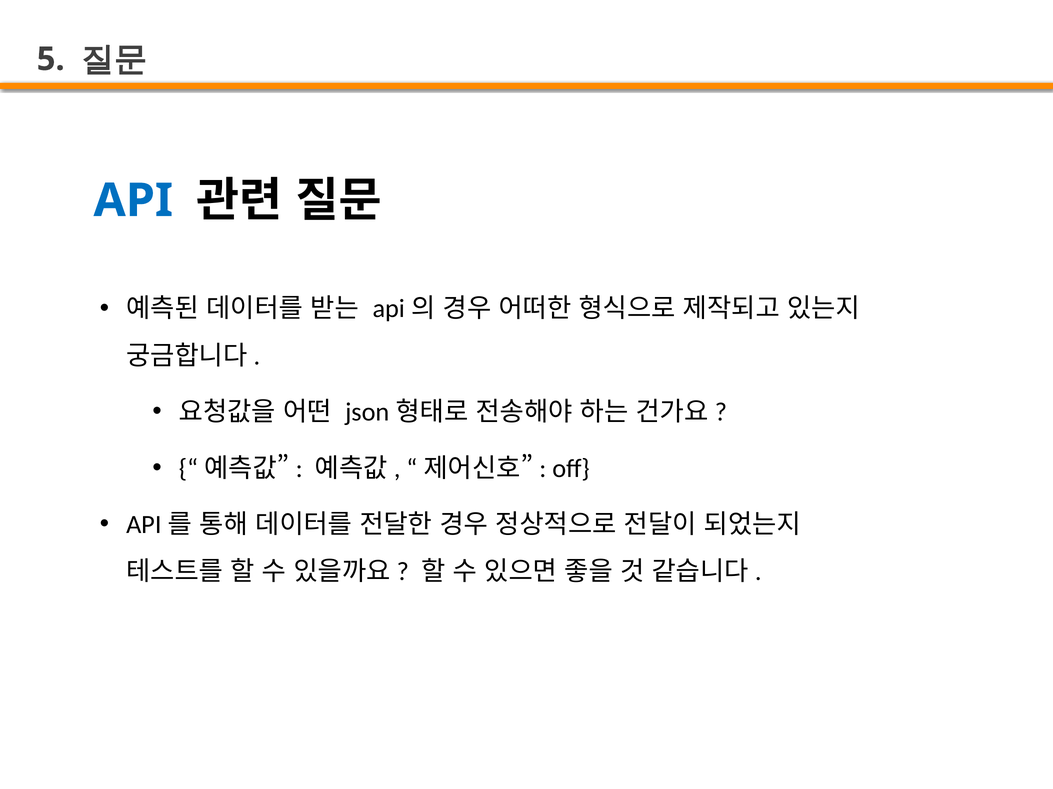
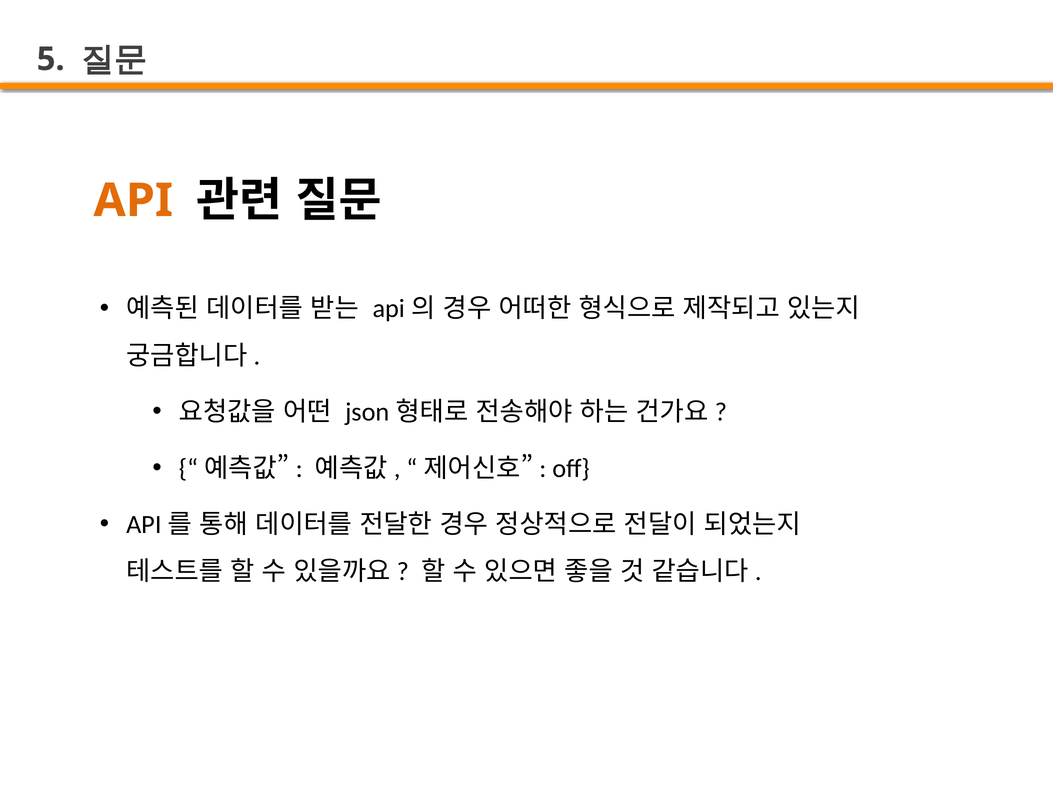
API colour: blue -> orange
